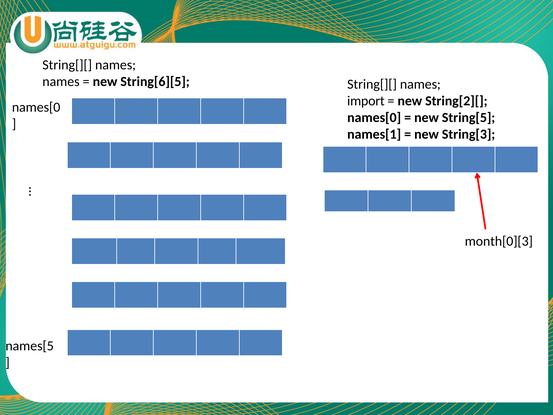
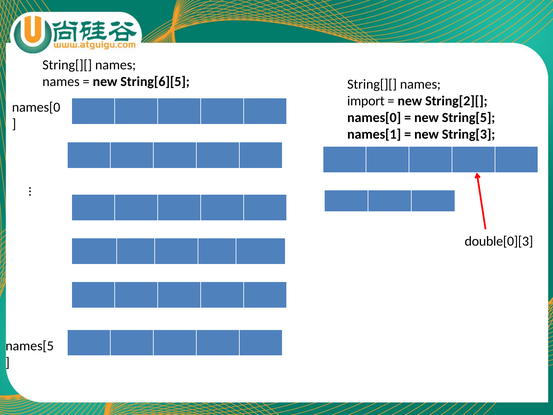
month[0][3: month[0][3 -> double[0][3
